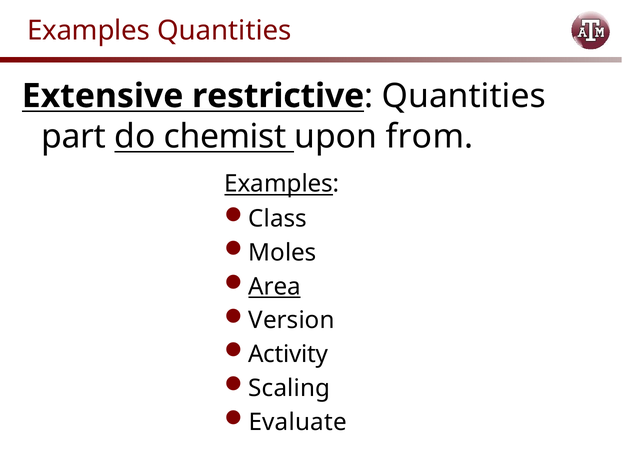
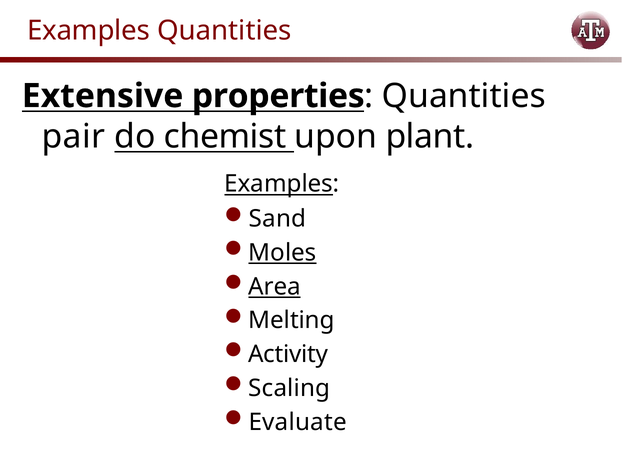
restrictive: restrictive -> properties
part: part -> pair
from: from -> plant
Class: Class -> Sand
Moles underline: none -> present
Version: Version -> Melting
